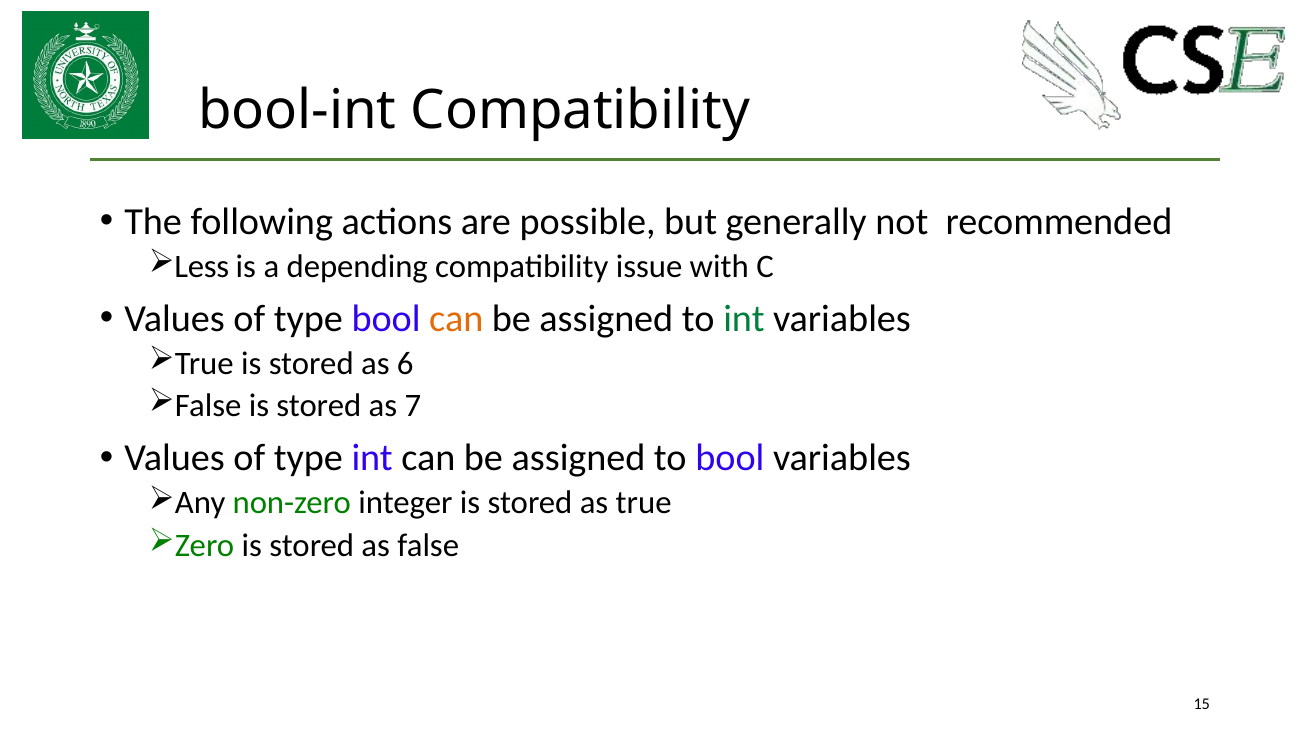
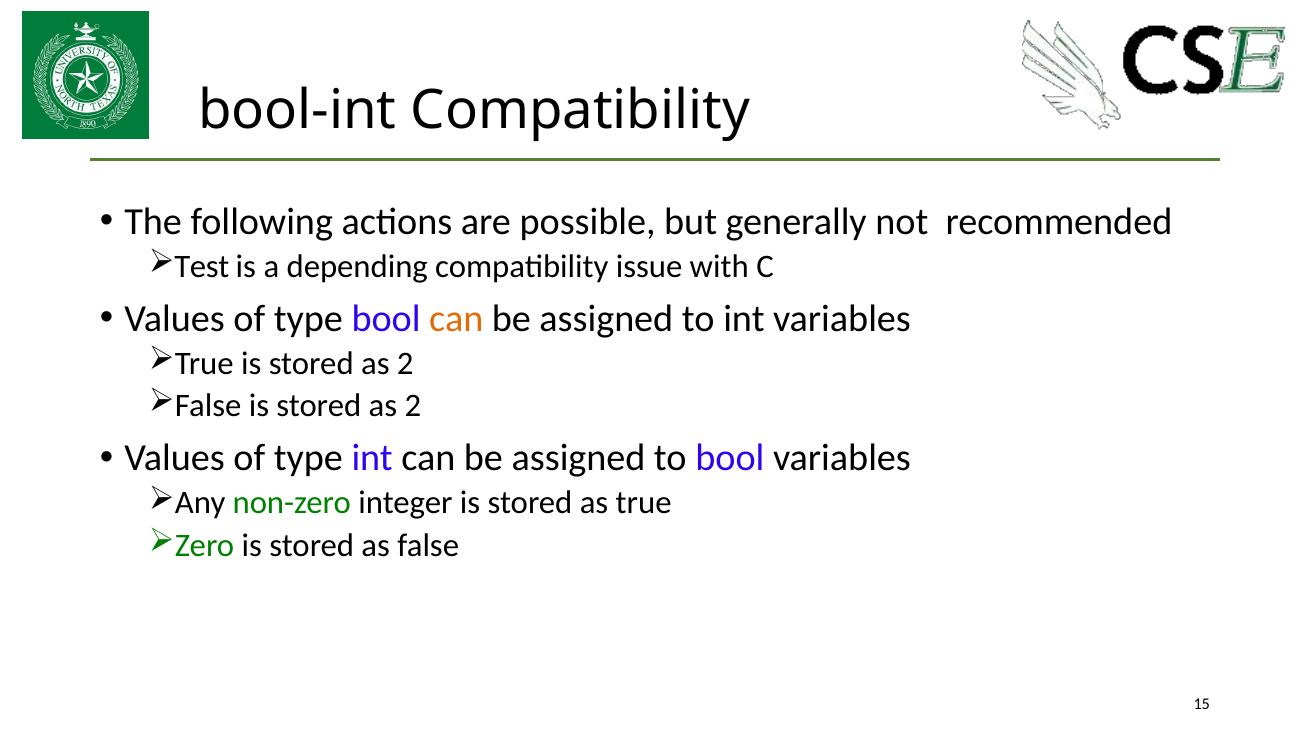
Less: Less -> Test
int at (744, 319) colour: green -> black
6 at (405, 364): 6 -> 2
7 at (413, 406): 7 -> 2
